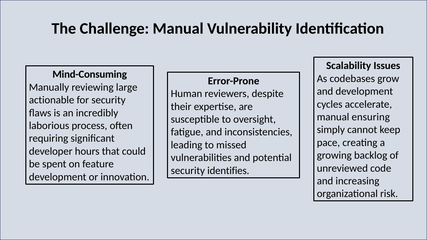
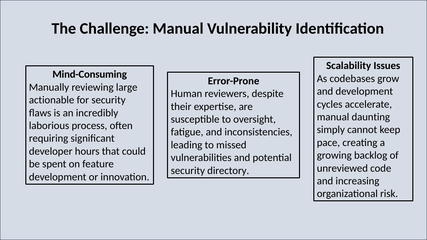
ensuring: ensuring -> daunting
identifies: identifies -> directory
